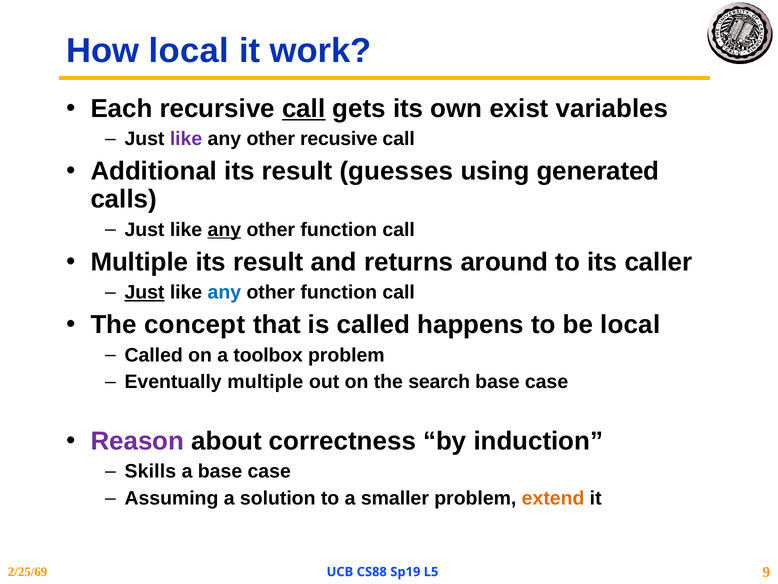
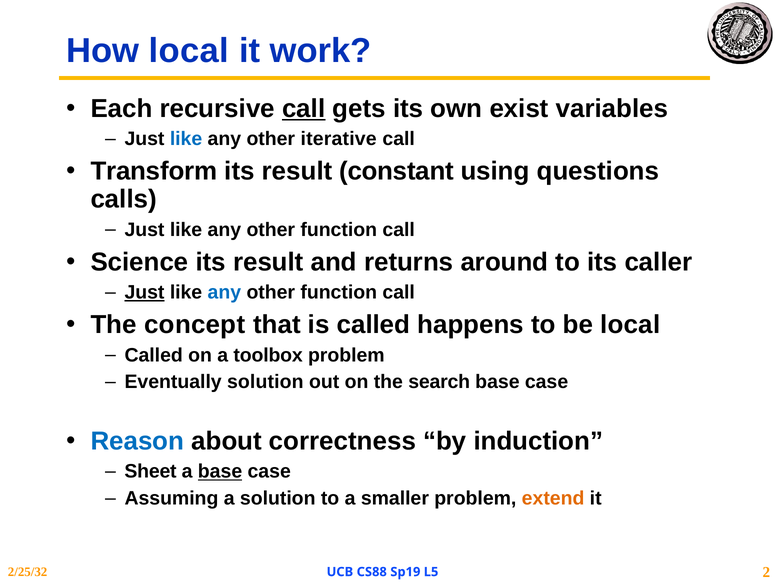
like at (186, 139) colour: purple -> blue
recusive: recusive -> iterative
Additional: Additional -> Transform
guesses: guesses -> constant
generated: generated -> questions
any at (224, 230) underline: present -> none
Multiple at (139, 262): Multiple -> Science
Eventually multiple: multiple -> solution
Reason colour: purple -> blue
Skills: Skills -> Sheet
base at (220, 471) underline: none -> present
2/25/69: 2/25/69 -> 2/25/32
9: 9 -> 2
